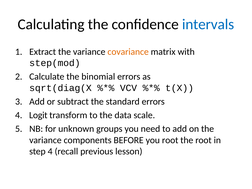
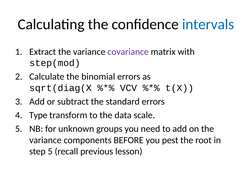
covariance colour: orange -> purple
Logit: Logit -> Type
you root: root -> pest
step 4: 4 -> 5
